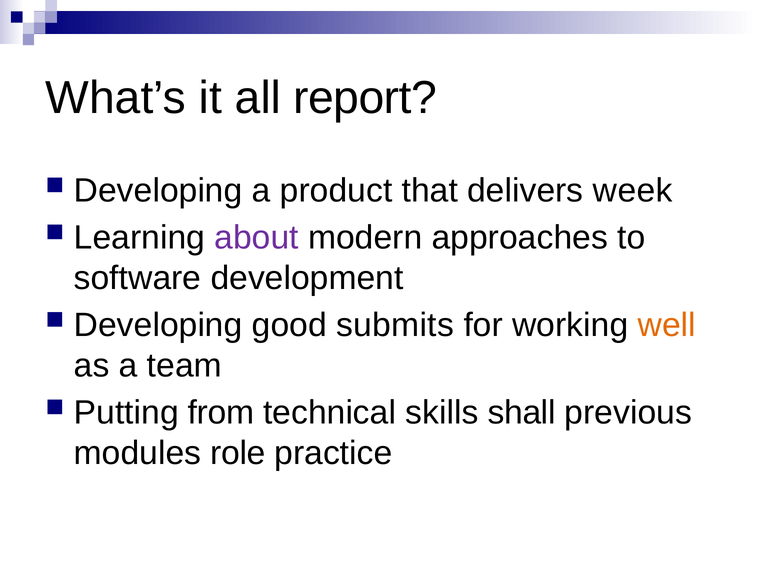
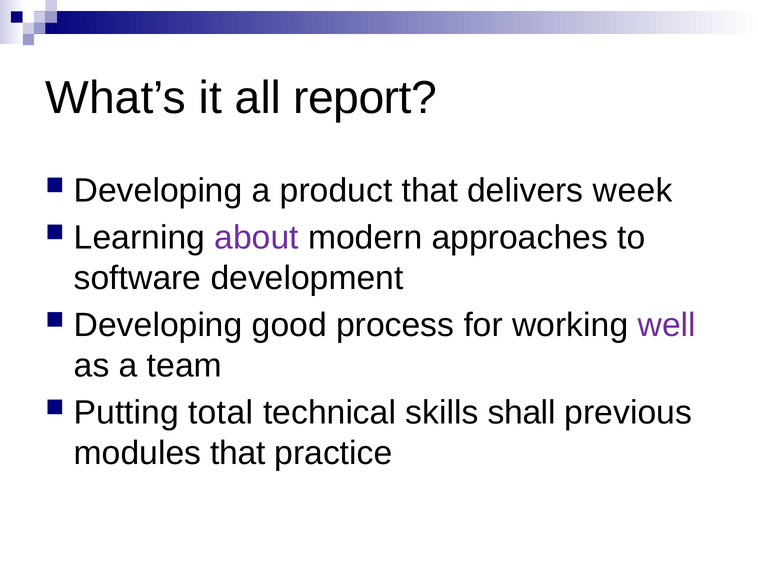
submits: submits -> process
well colour: orange -> purple
from: from -> total
modules role: role -> that
